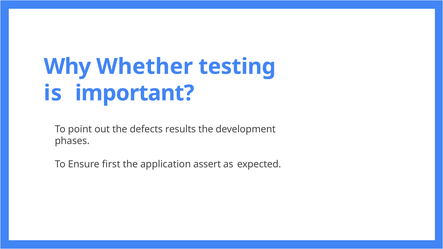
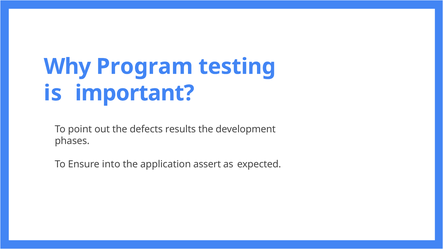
Whether: Whether -> Program
first: first -> into
